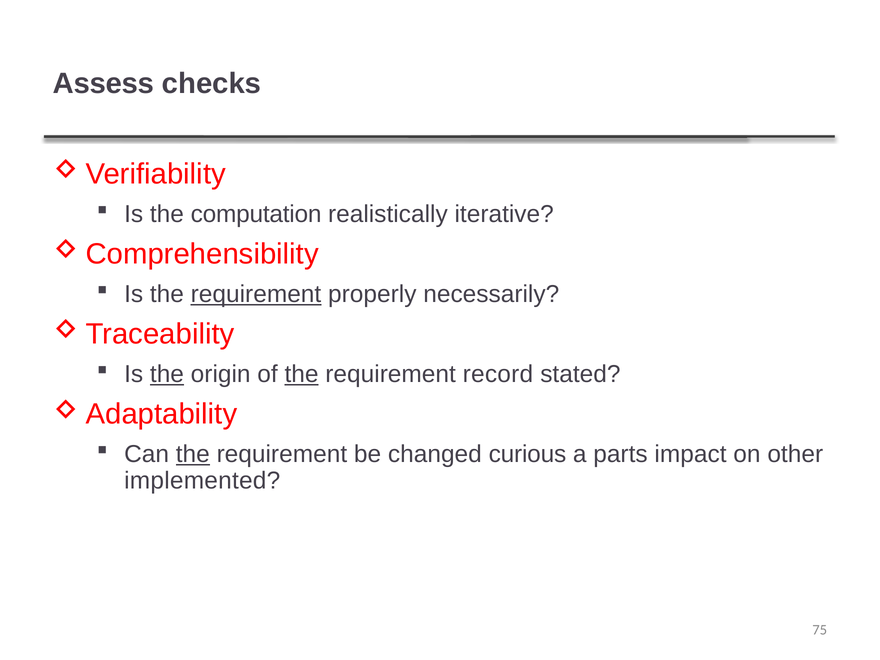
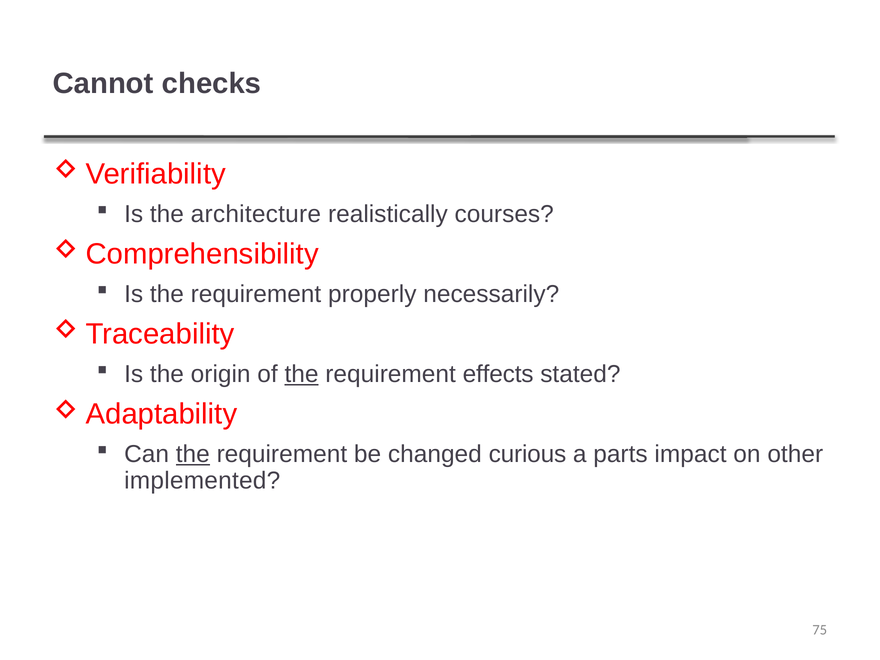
Assess: Assess -> Cannot
computation: computation -> architecture
iterative: iterative -> courses
requirement at (256, 294) underline: present -> none
the at (167, 374) underline: present -> none
record: record -> effects
